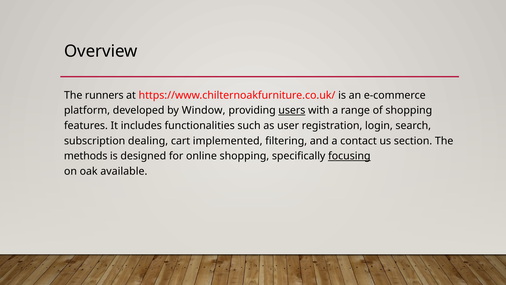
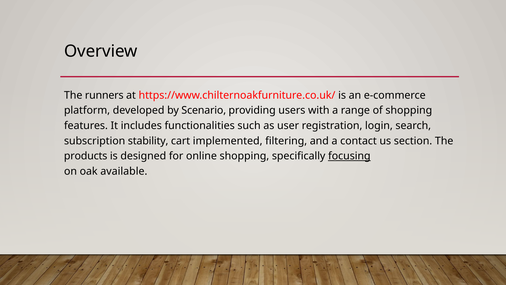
Window: Window -> Scenario
users underline: present -> none
dealing: dealing -> stability
methods: methods -> products
